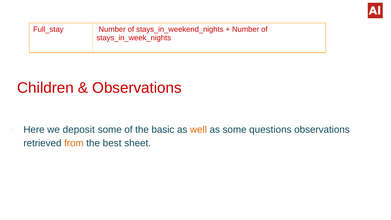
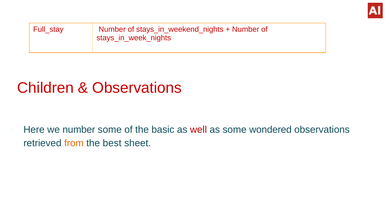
we deposit: deposit -> number
well colour: orange -> red
questions: questions -> wondered
